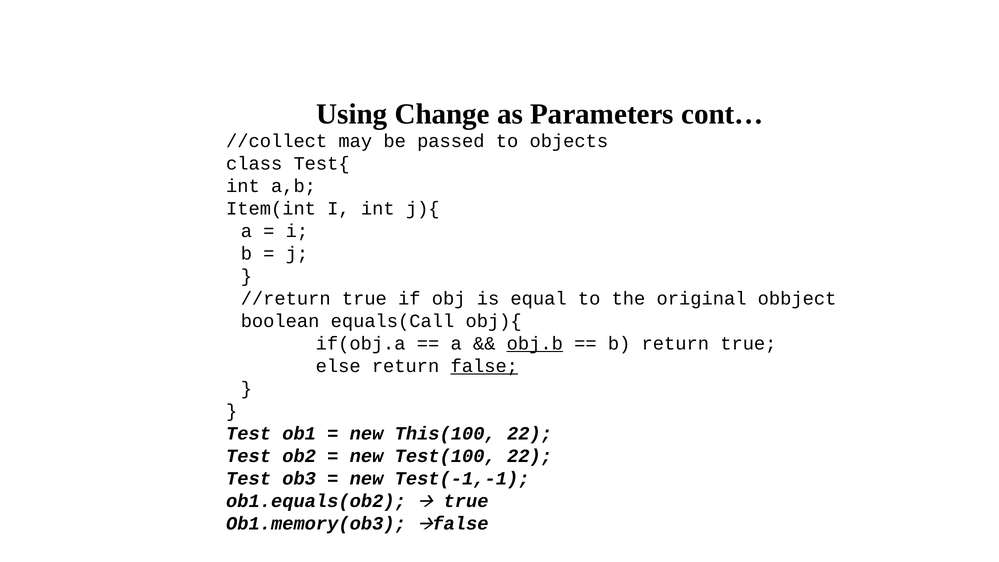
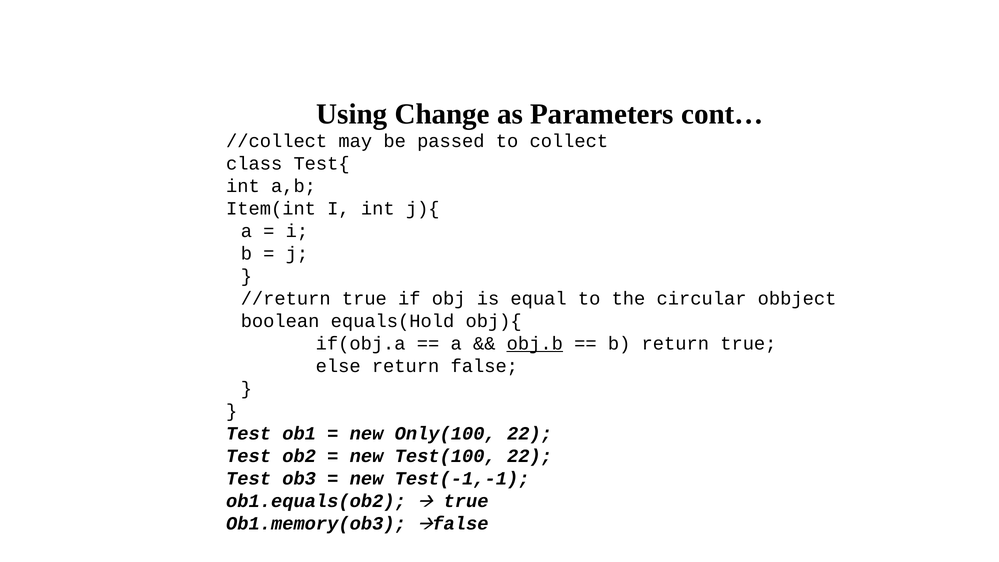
objects: objects -> collect
original: original -> circular
equals(Call: equals(Call -> equals(Hold
false at (484, 366) underline: present -> none
This(100: This(100 -> Only(100
